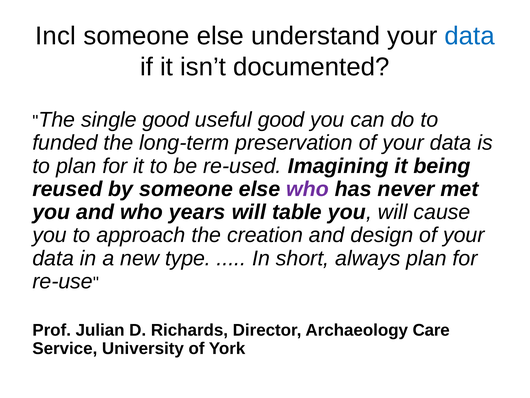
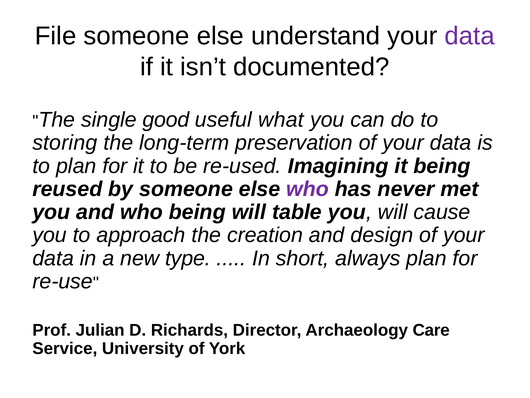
Incl: Incl -> File
data at (470, 36) colour: blue -> purple
useful good: good -> what
funded: funded -> storing
who years: years -> being
